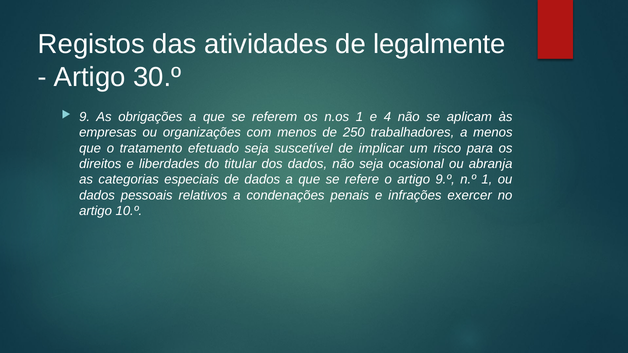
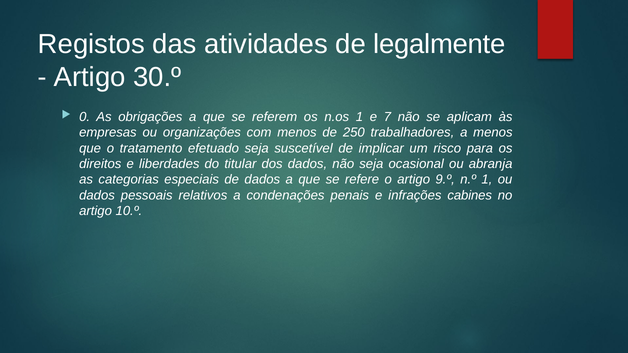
9: 9 -> 0
4: 4 -> 7
exercer: exercer -> cabines
